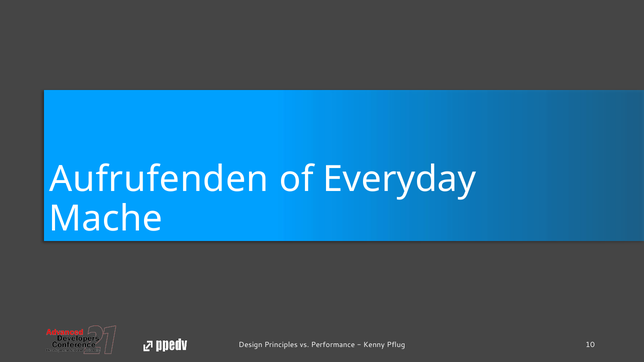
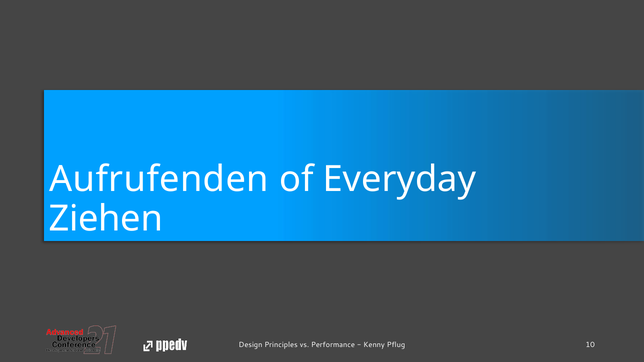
Mache: Mache -> Ziehen
